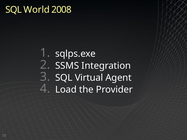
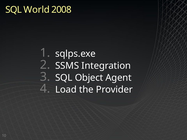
Virtual: Virtual -> Object
